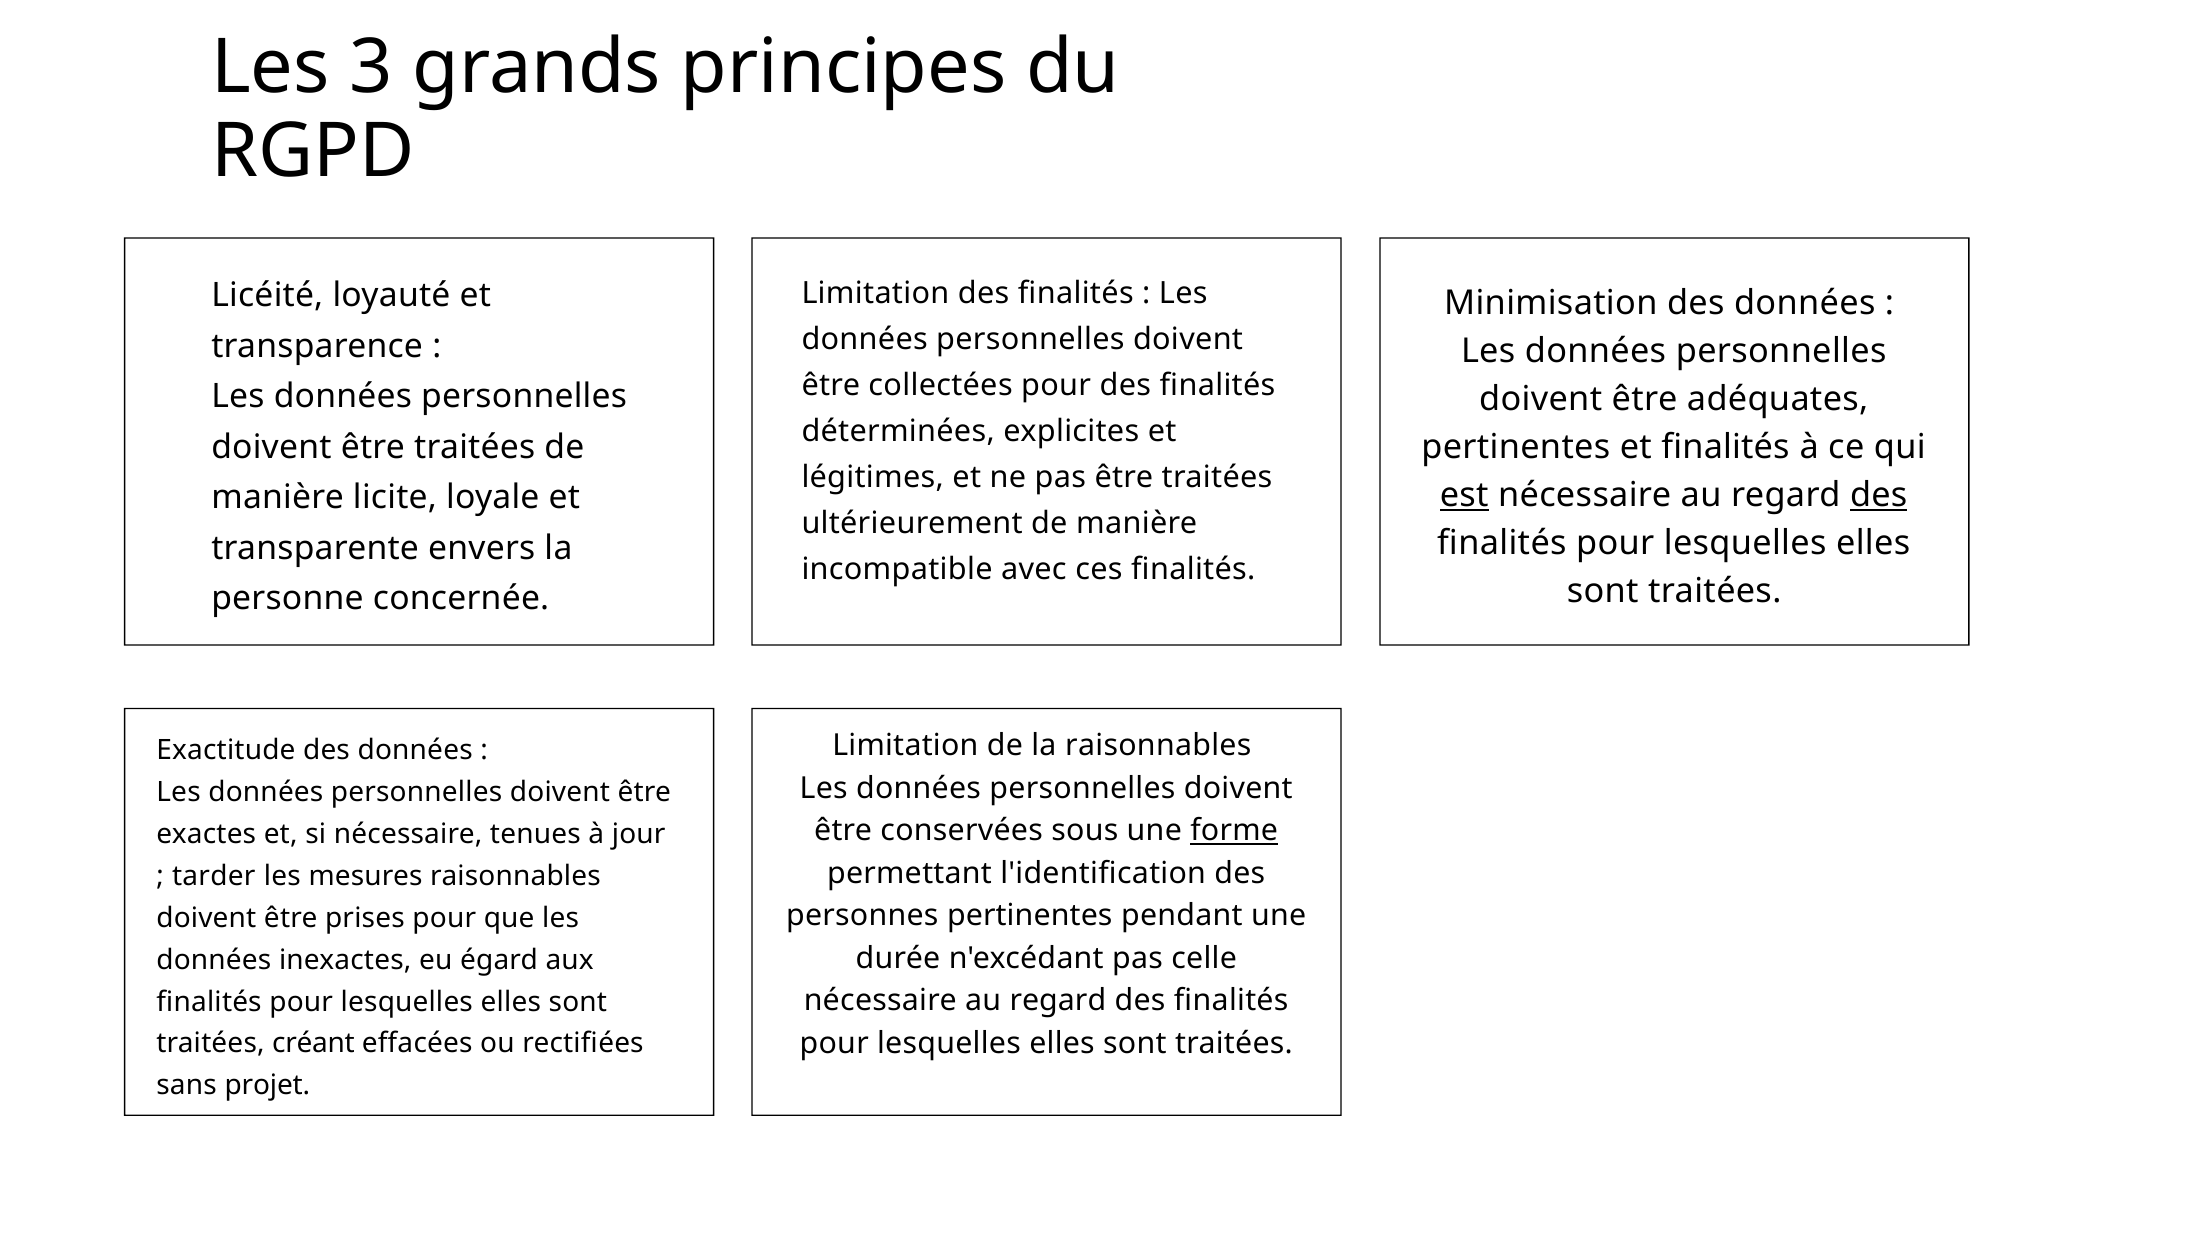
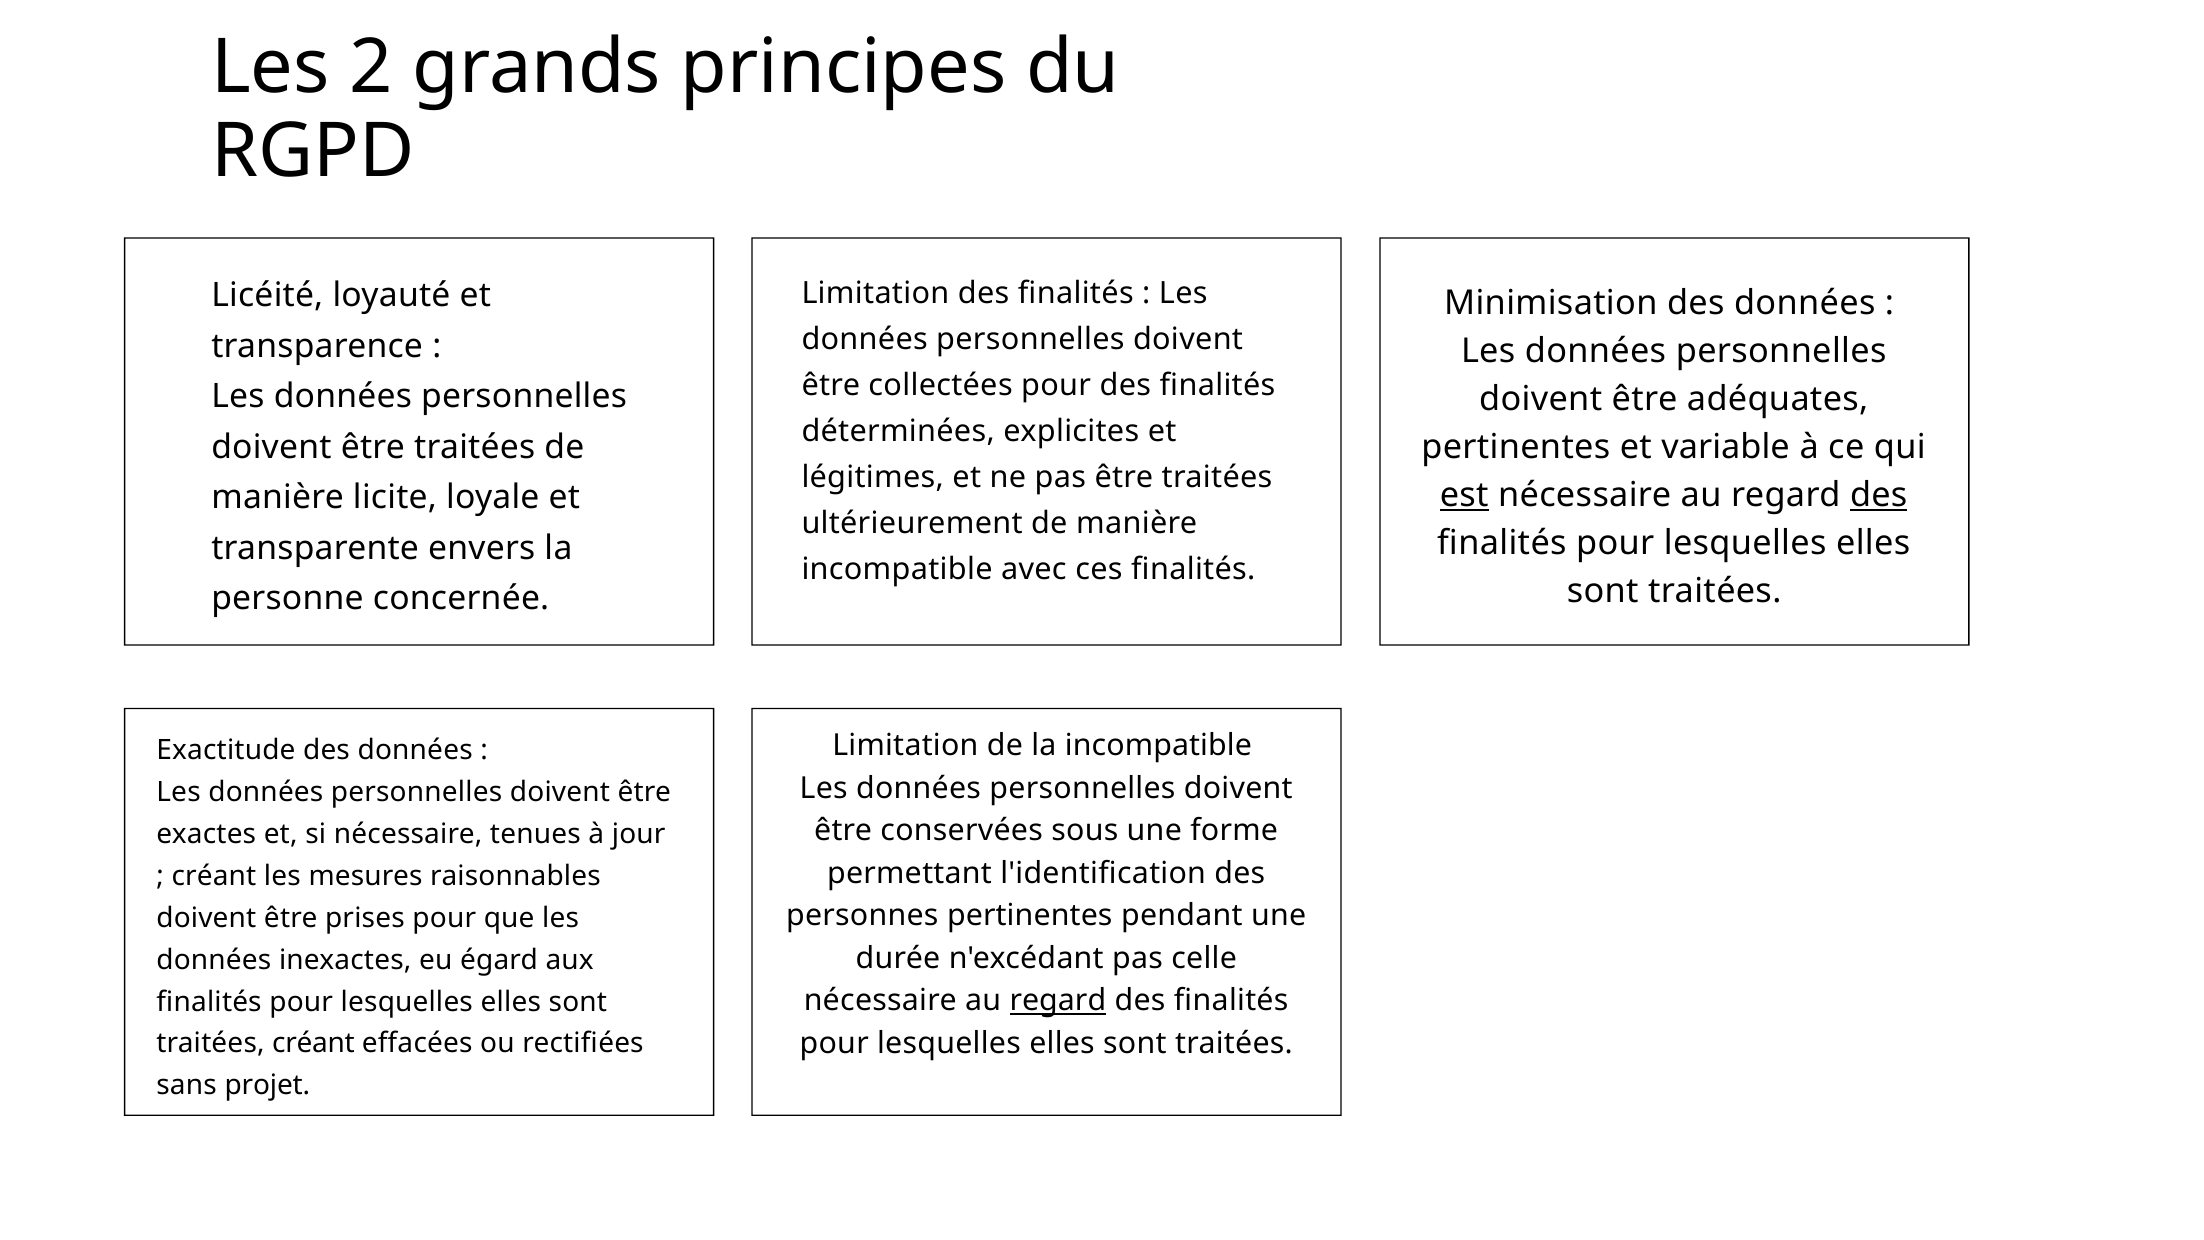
3: 3 -> 2
et finalités: finalités -> variable
la raisonnables: raisonnables -> incompatible
forme underline: present -> none
tarder at (214, 876): tarder -> créant
regard at (1058, 1000) underline: none -> present
